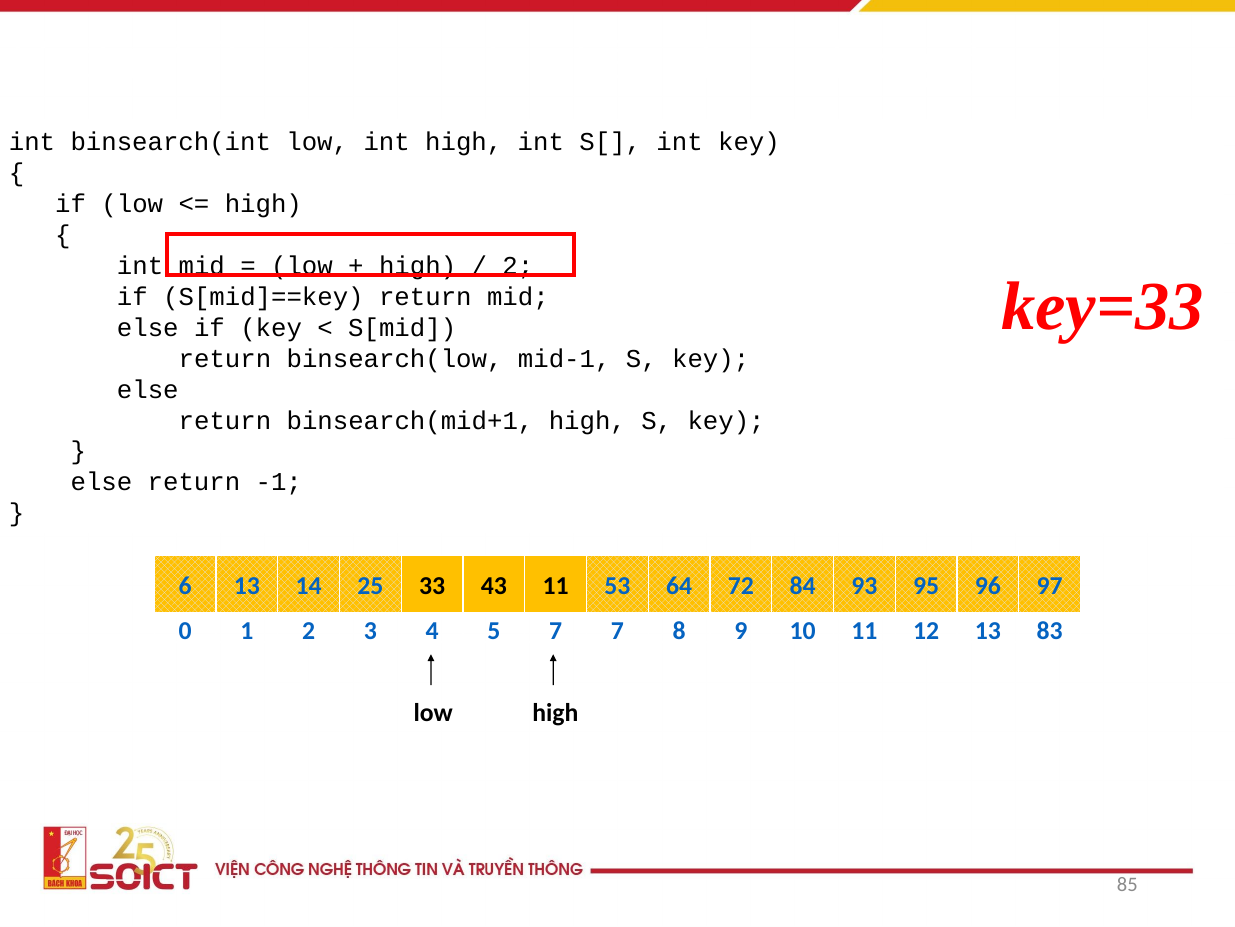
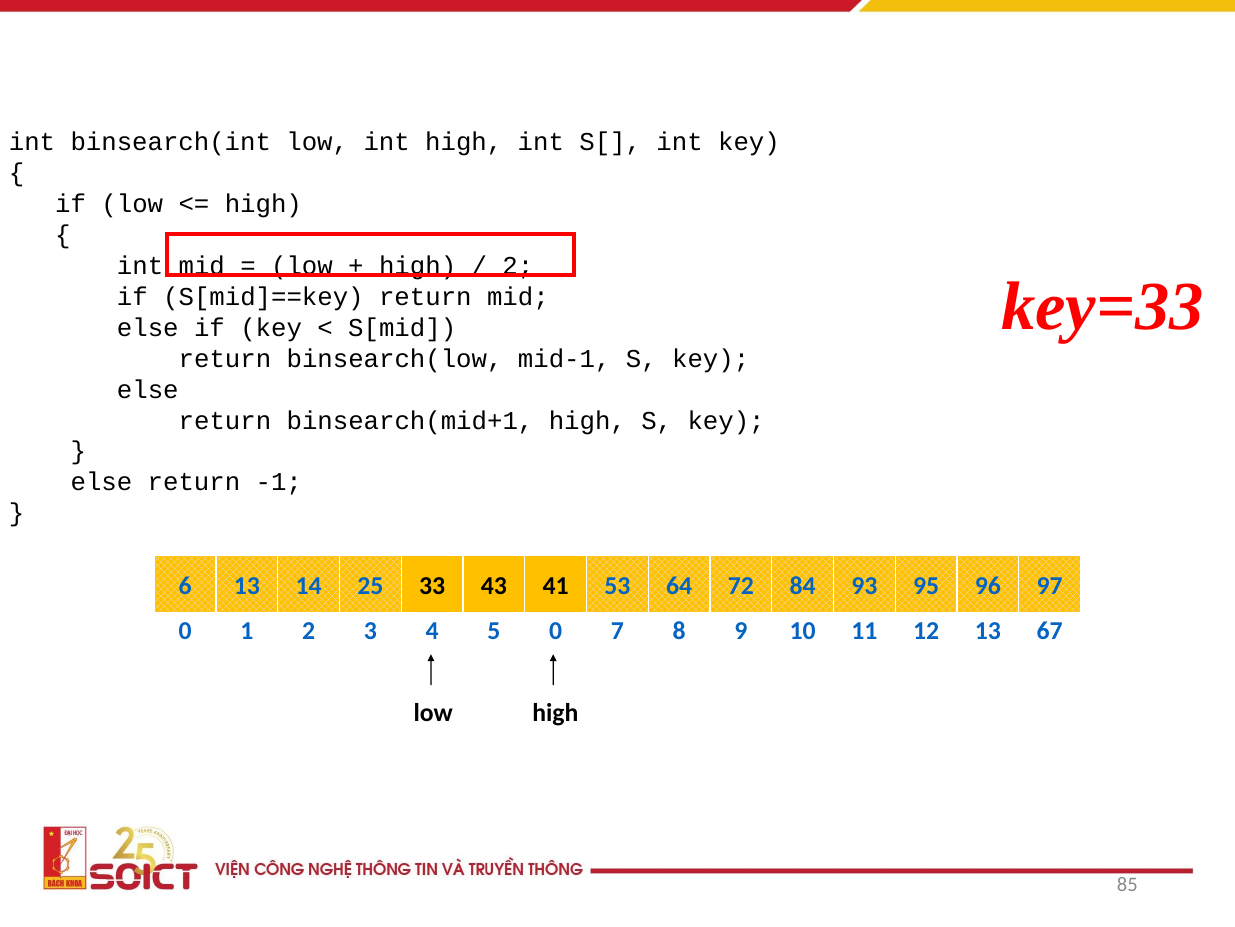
33 11: 11 -> 41
4 7: 7 -> 0
83: 83 -> 67
